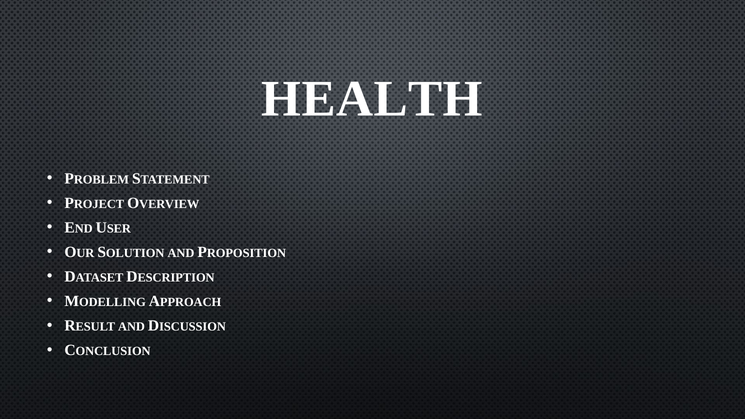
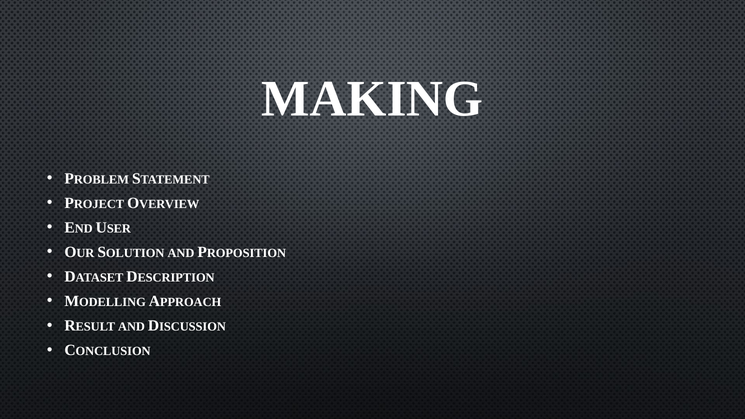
HEALTH: HEALTH -> MAKING
